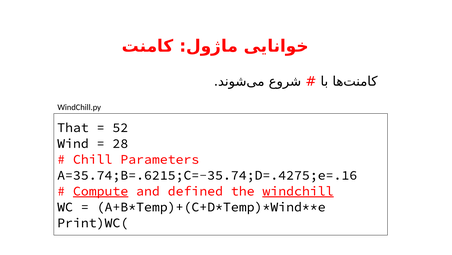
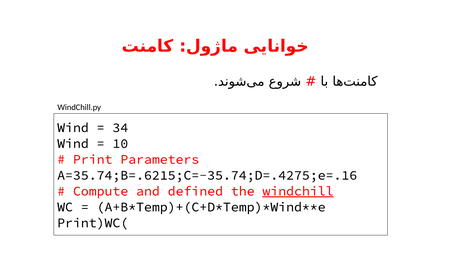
That at (73, 127): That -> Wind
52: 52 -> 34
28: 28 -> 10
Chill: Chill -> Print
Compute underline: present -> none
